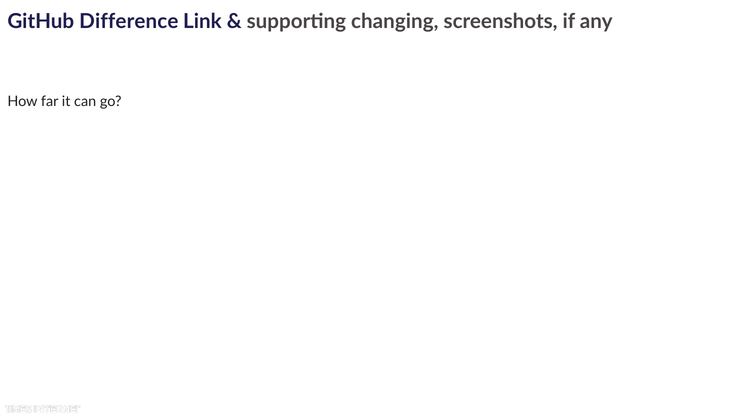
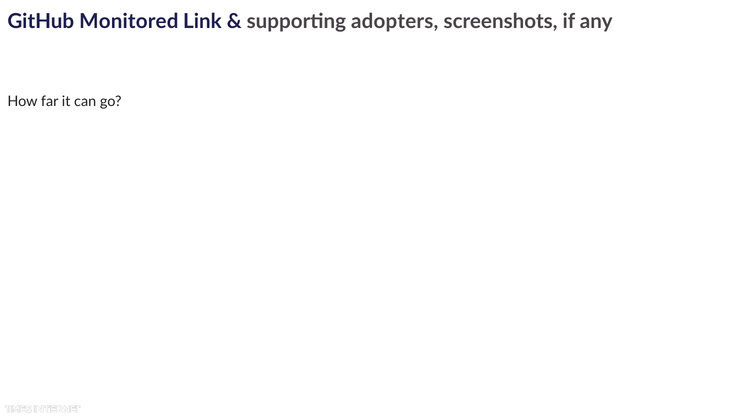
Difference: Difference -> Monitored
changing: changing -> adopters
